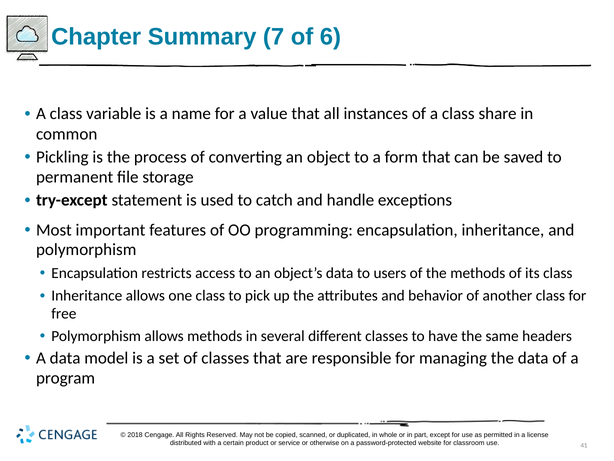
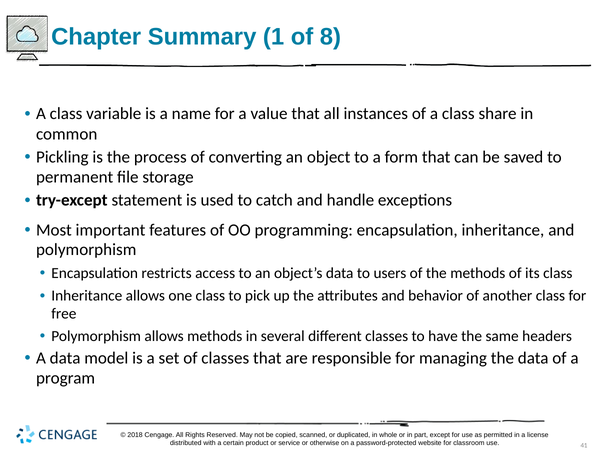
7: 7 -> 1
6: 6 -> 8
